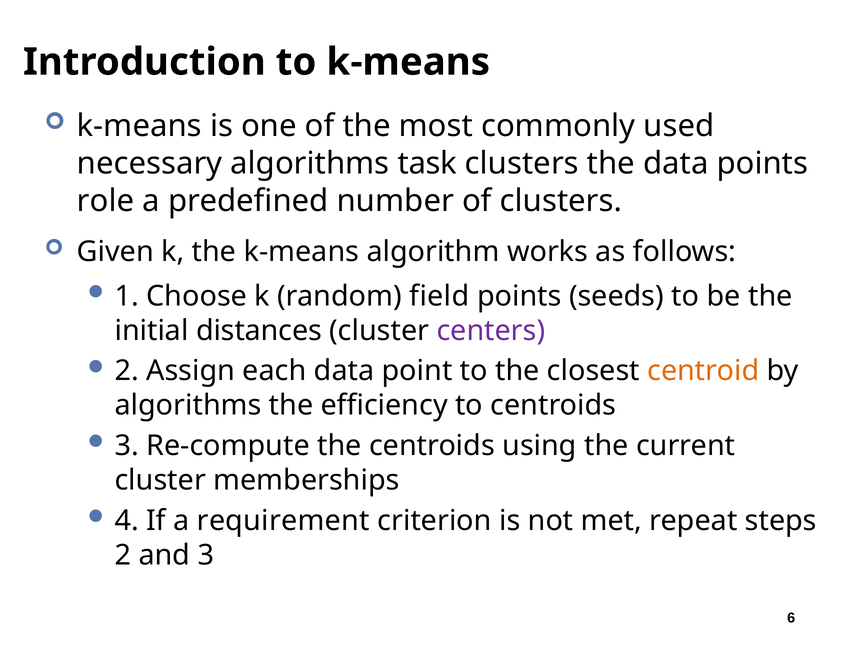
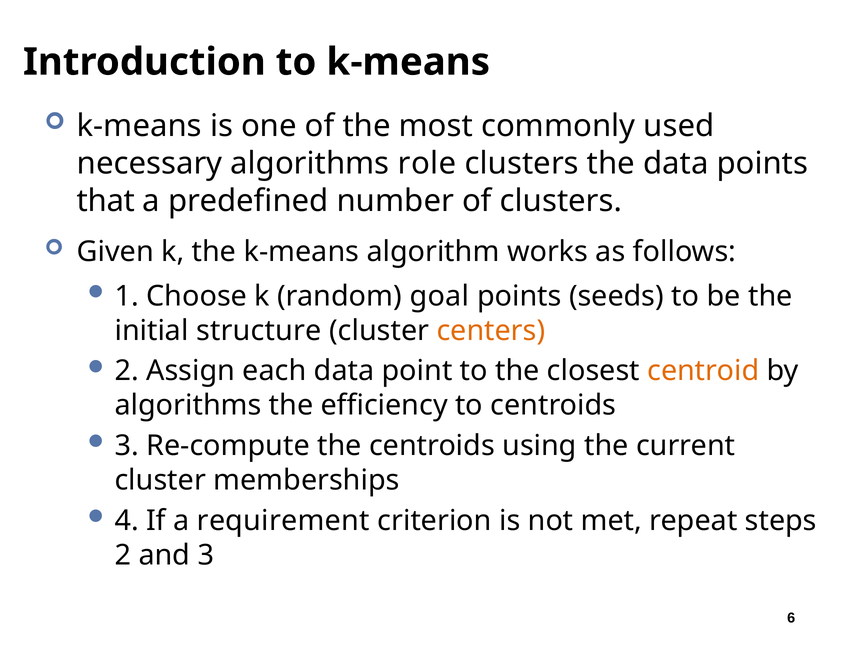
task: task -> role
role: role -> that
field: field -> goal
distances: distances -> structure
centers colour: purple -> orange
